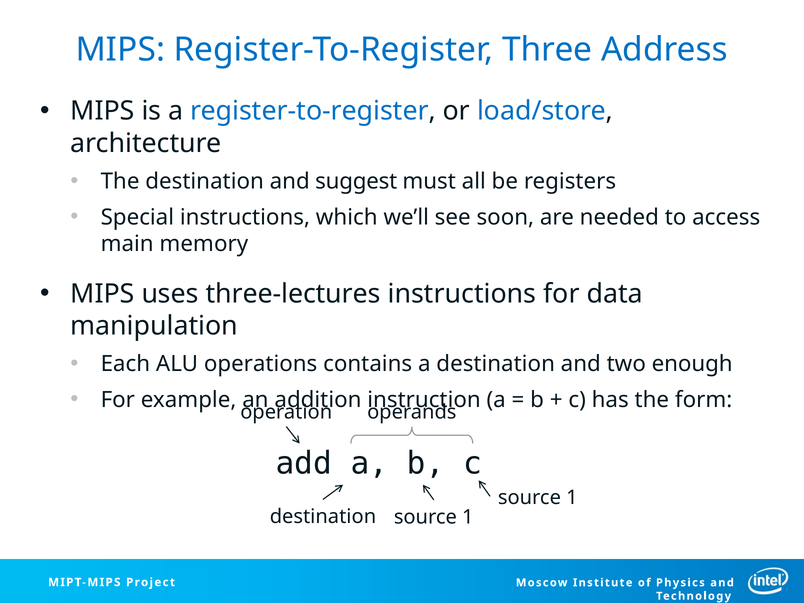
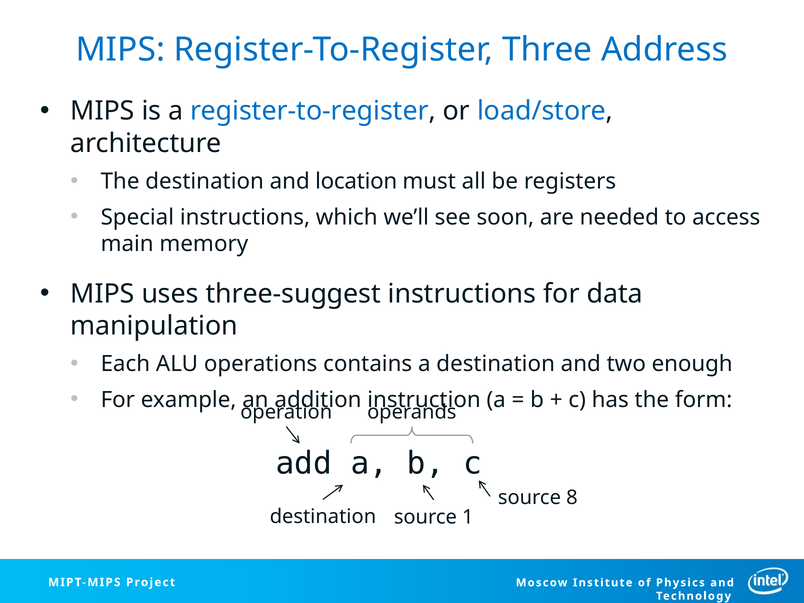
suggest: suggest -> location
three-lectures: three-lectures -> three-suggest
1 at (572, 498): 1 -> 8
